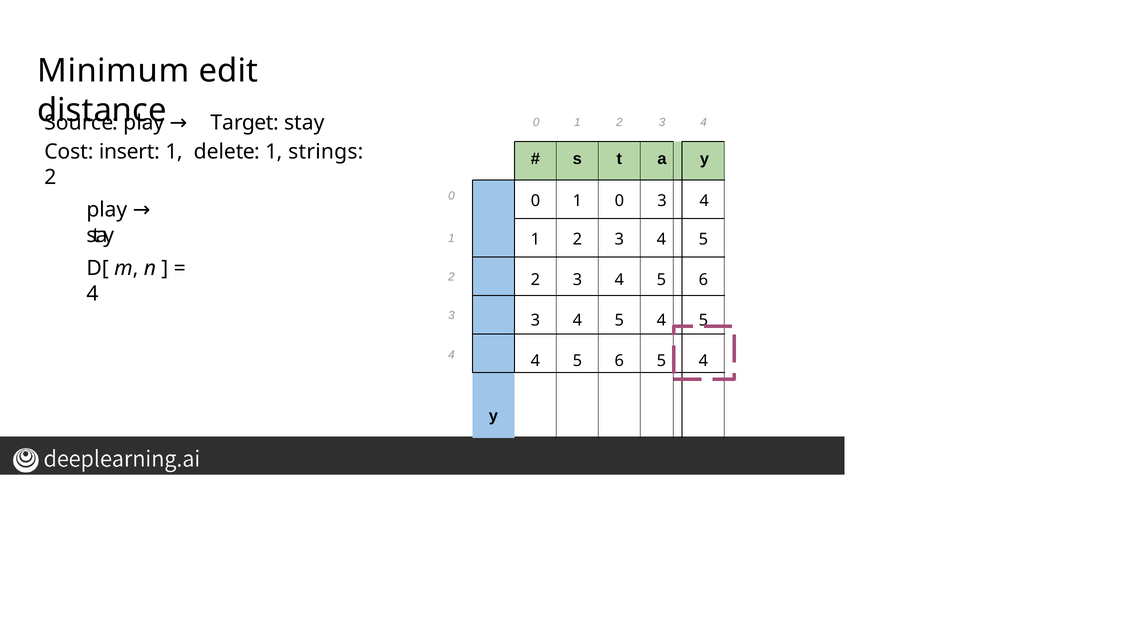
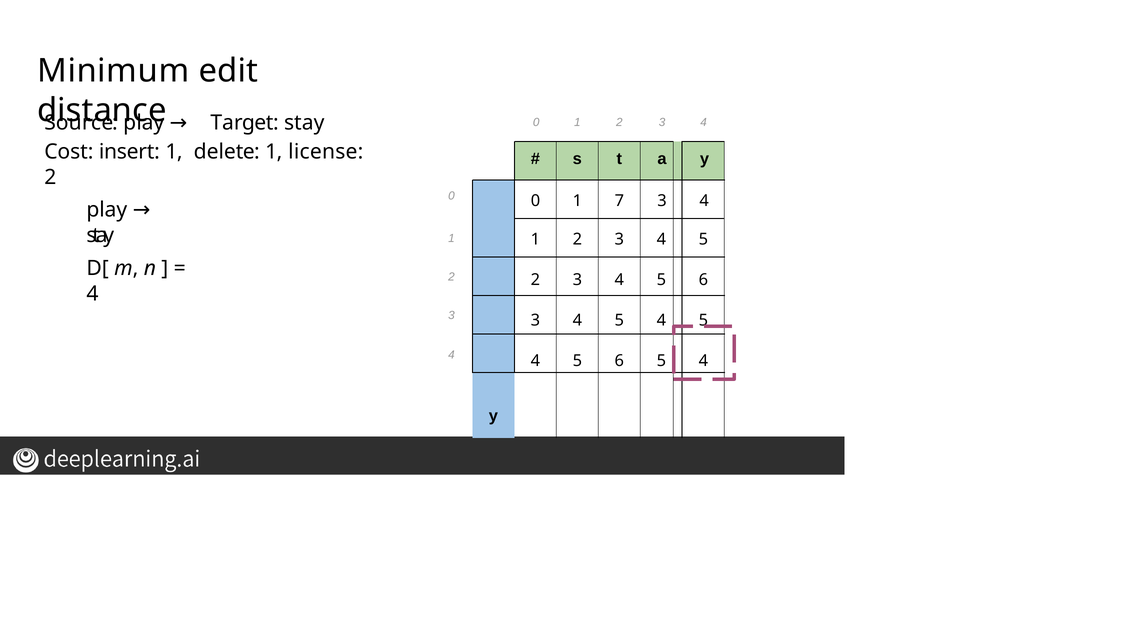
strings: strings -> license
1 0: 0 -> 7
